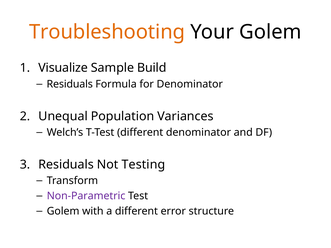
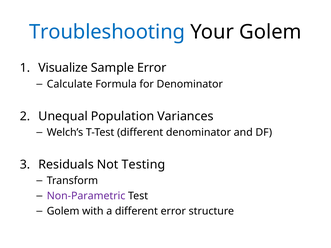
Troubleshooting colour: orange -> blue
Sample Build: Build -> Error
Residuals at (70, 84): Residuals -> Calculate
